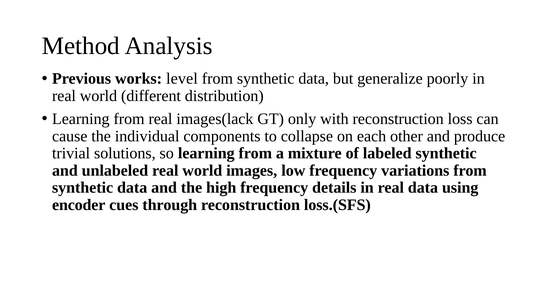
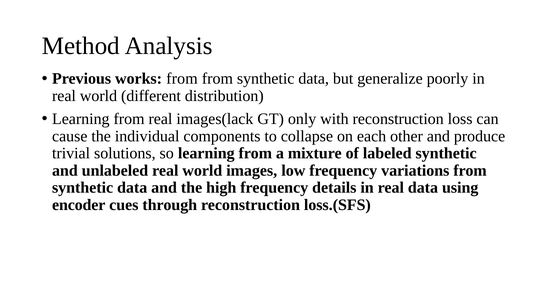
works level: level -> from
